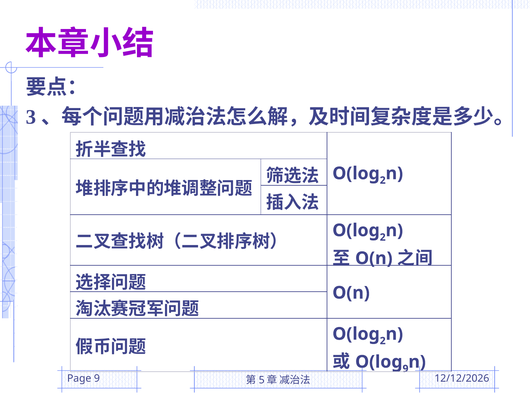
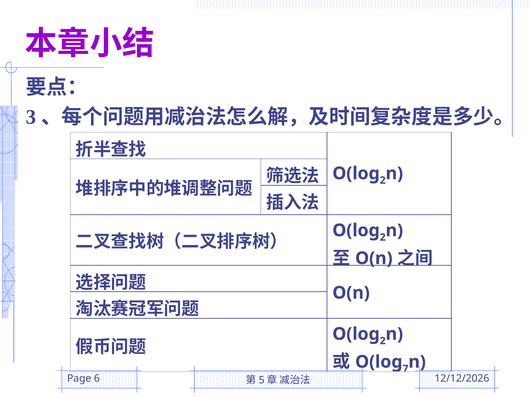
9 at (406, 369): 9 -> 7
Page 9: 9 -> 6
